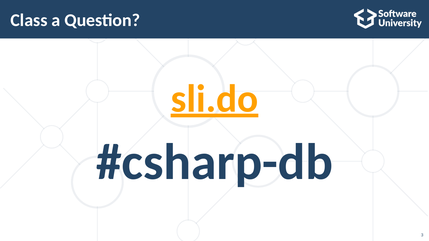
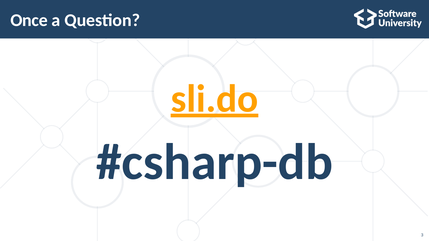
Class: Class -> Once
